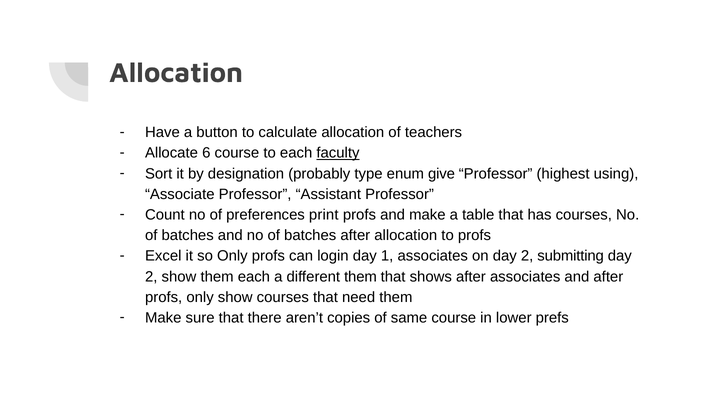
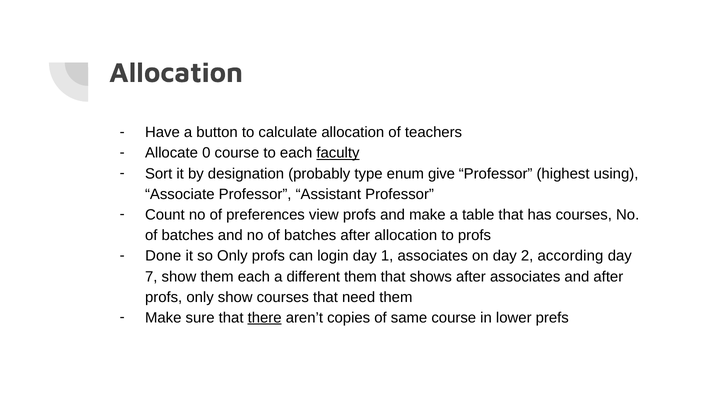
6: 6 -> 0
print: print -> view
Excel: Excel -> Done
submitting: submitting -> according
2 at (151, 276): 2 -> 7
there underline: none -> present
